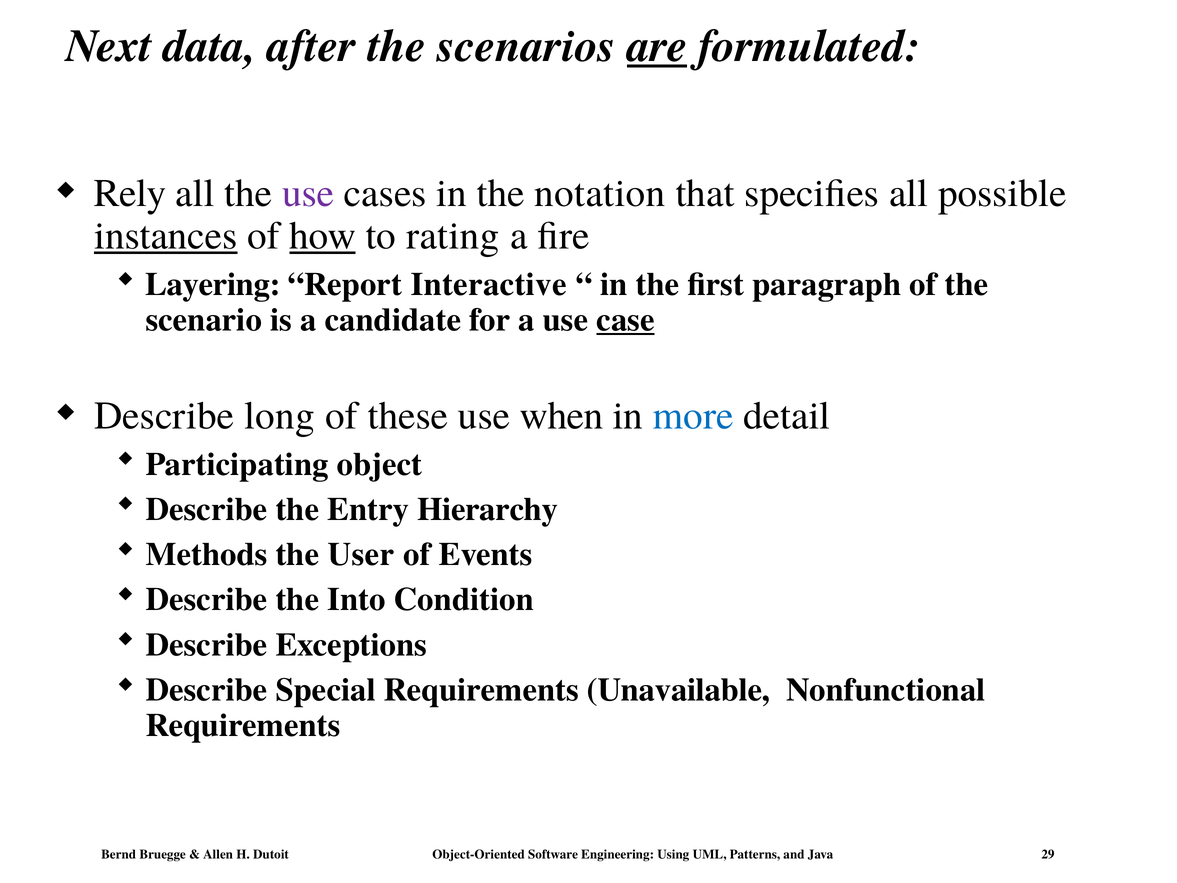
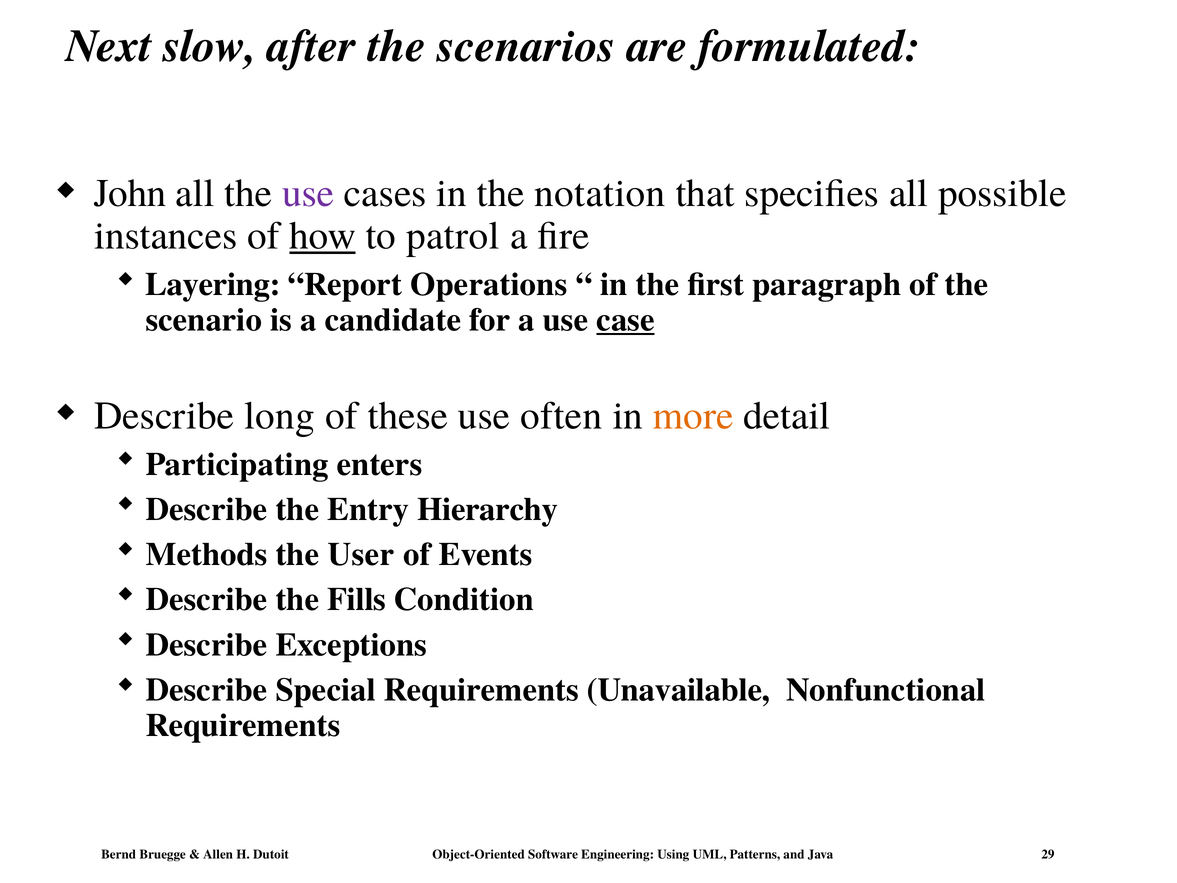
data: data -> slow
are underline: present -> none
Rely: Rely -> John
instances underline: present -> none
rating: rating -> patrol
Interactive: Interactive -> Operations
when: when -> often
more colour: blue -> orange
object: object -> enters
Into: Into -> Fills
